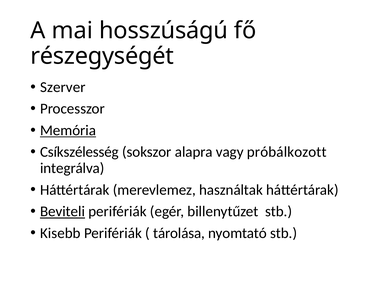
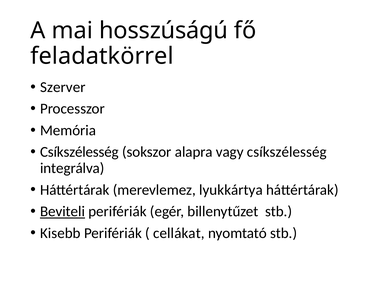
részegységét: részegységét -> feladatkörrel
Memória underline: present -> none
vagy próbálkozott: próbálkozott -> csíkszélesség
használtak: használtak -> lyukkártya
tárolása: tárolása -> cellákat
